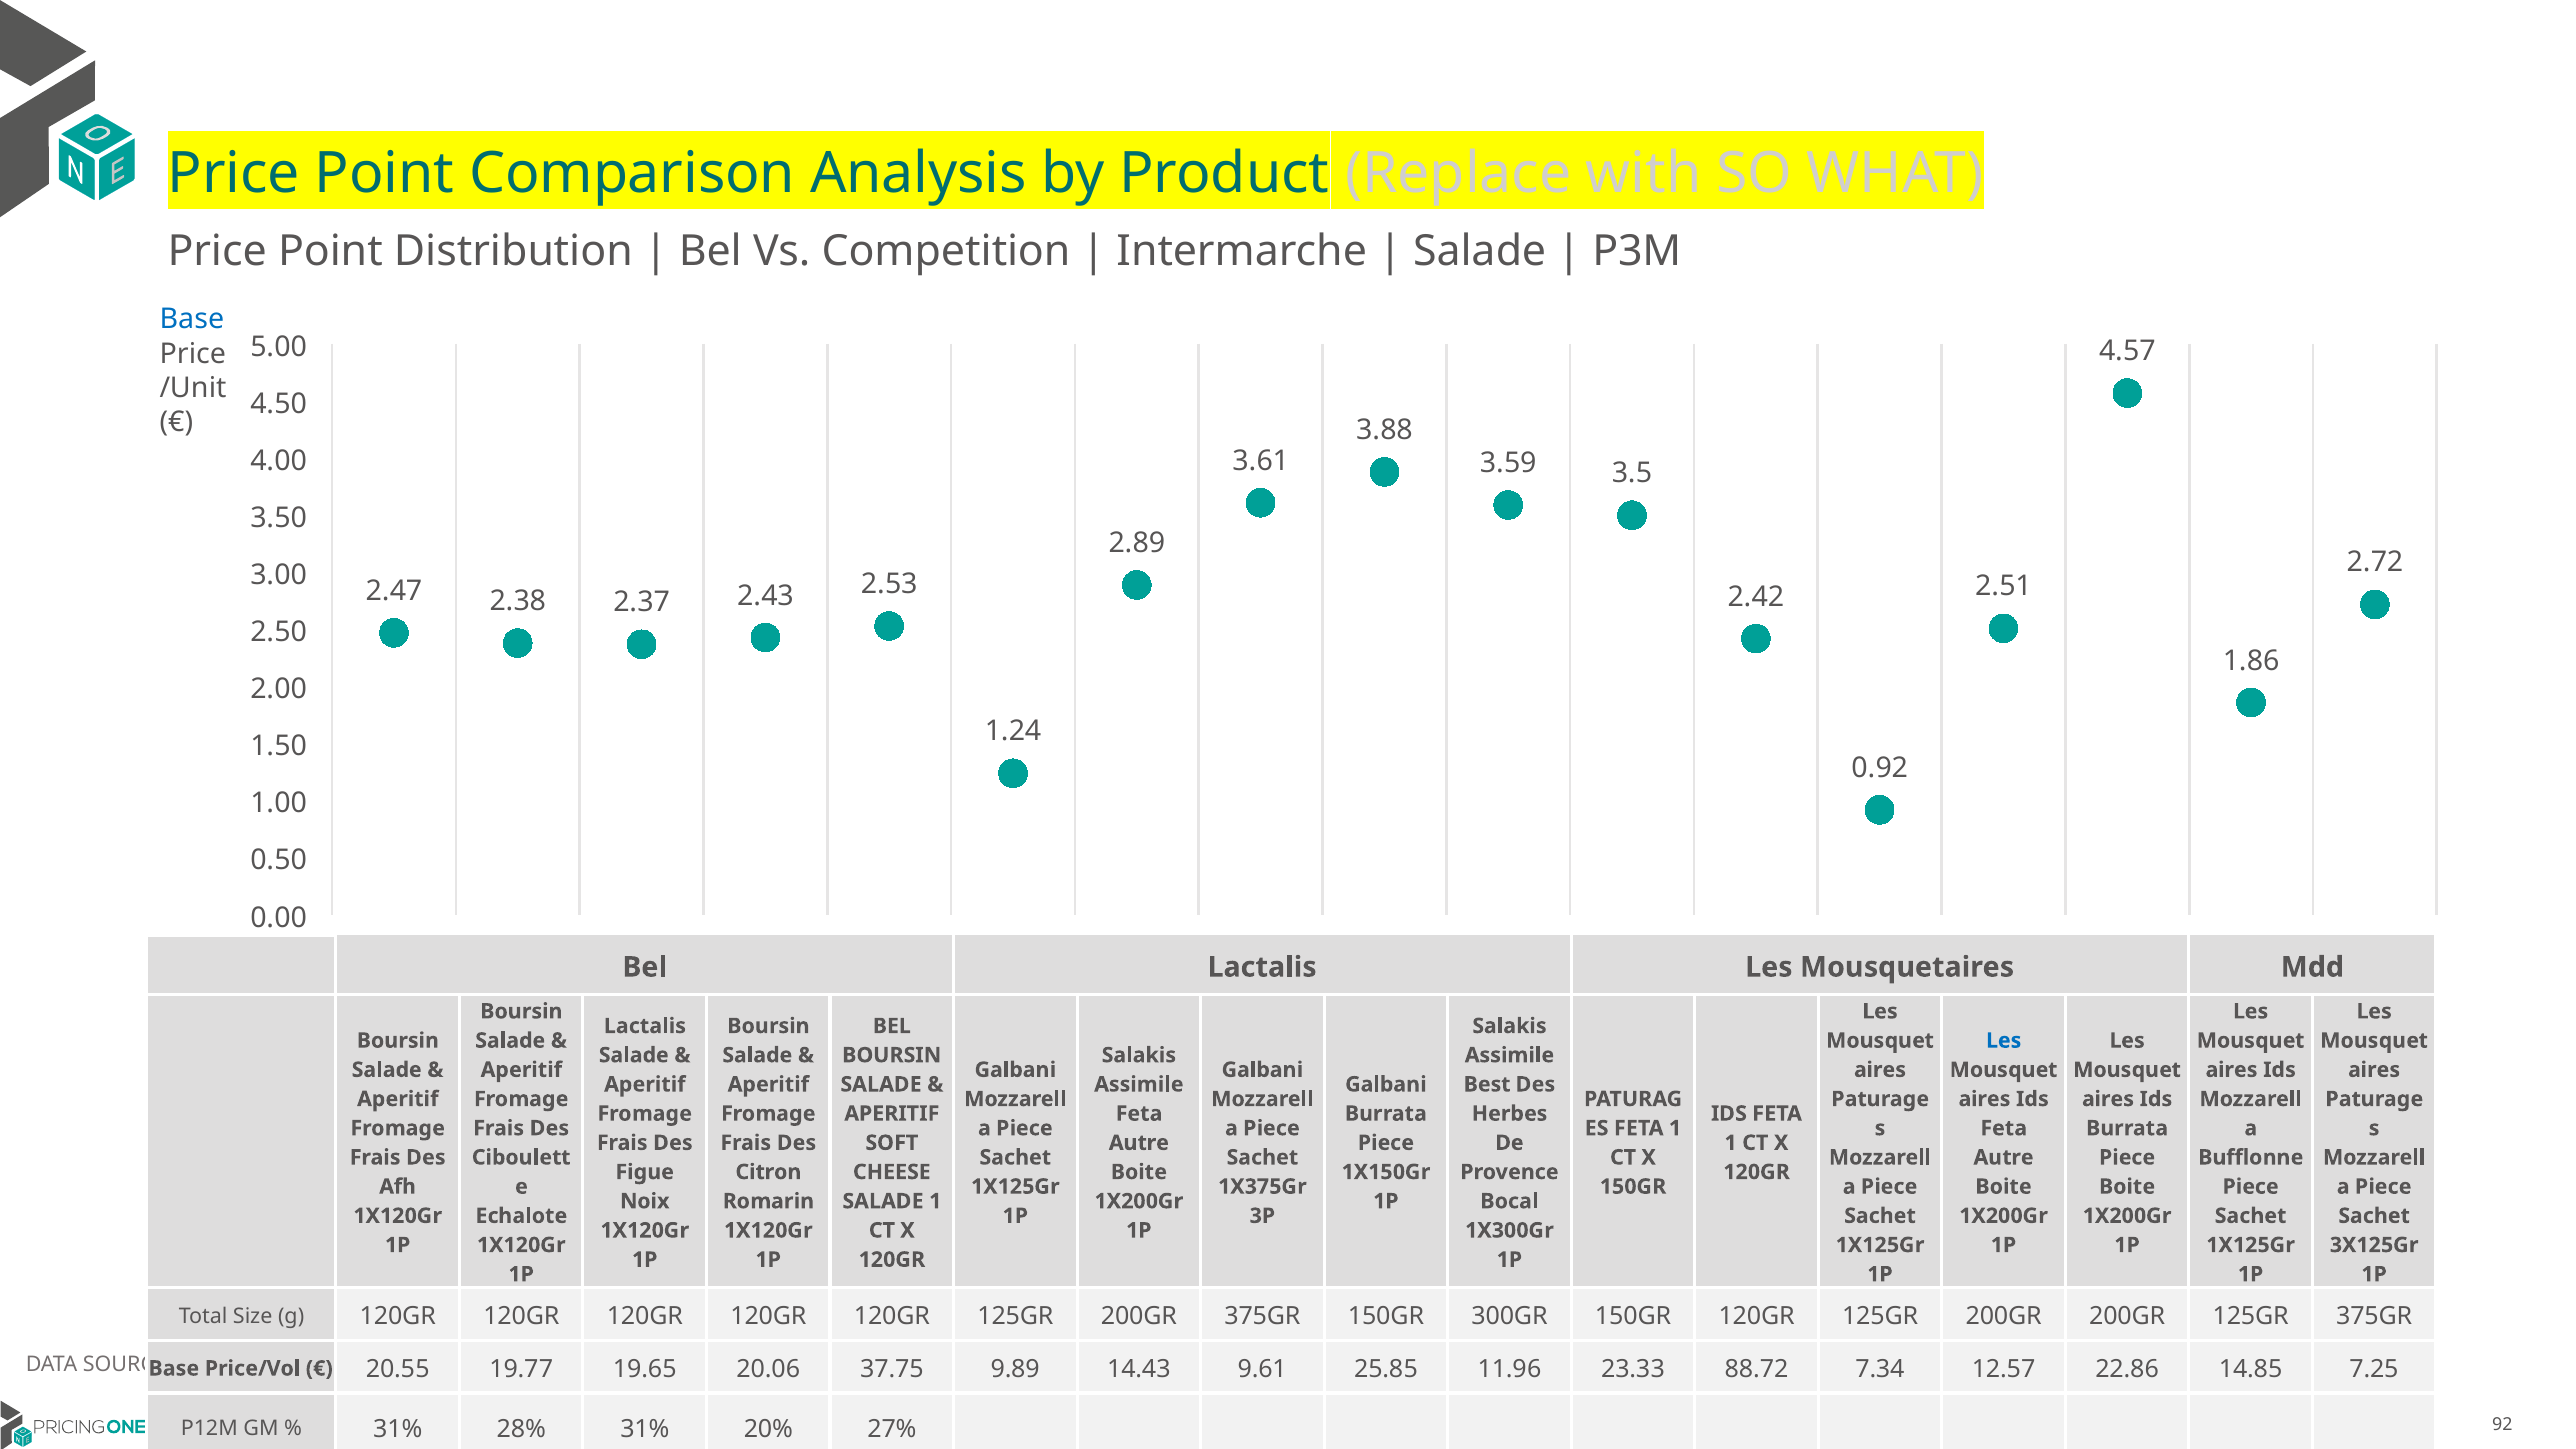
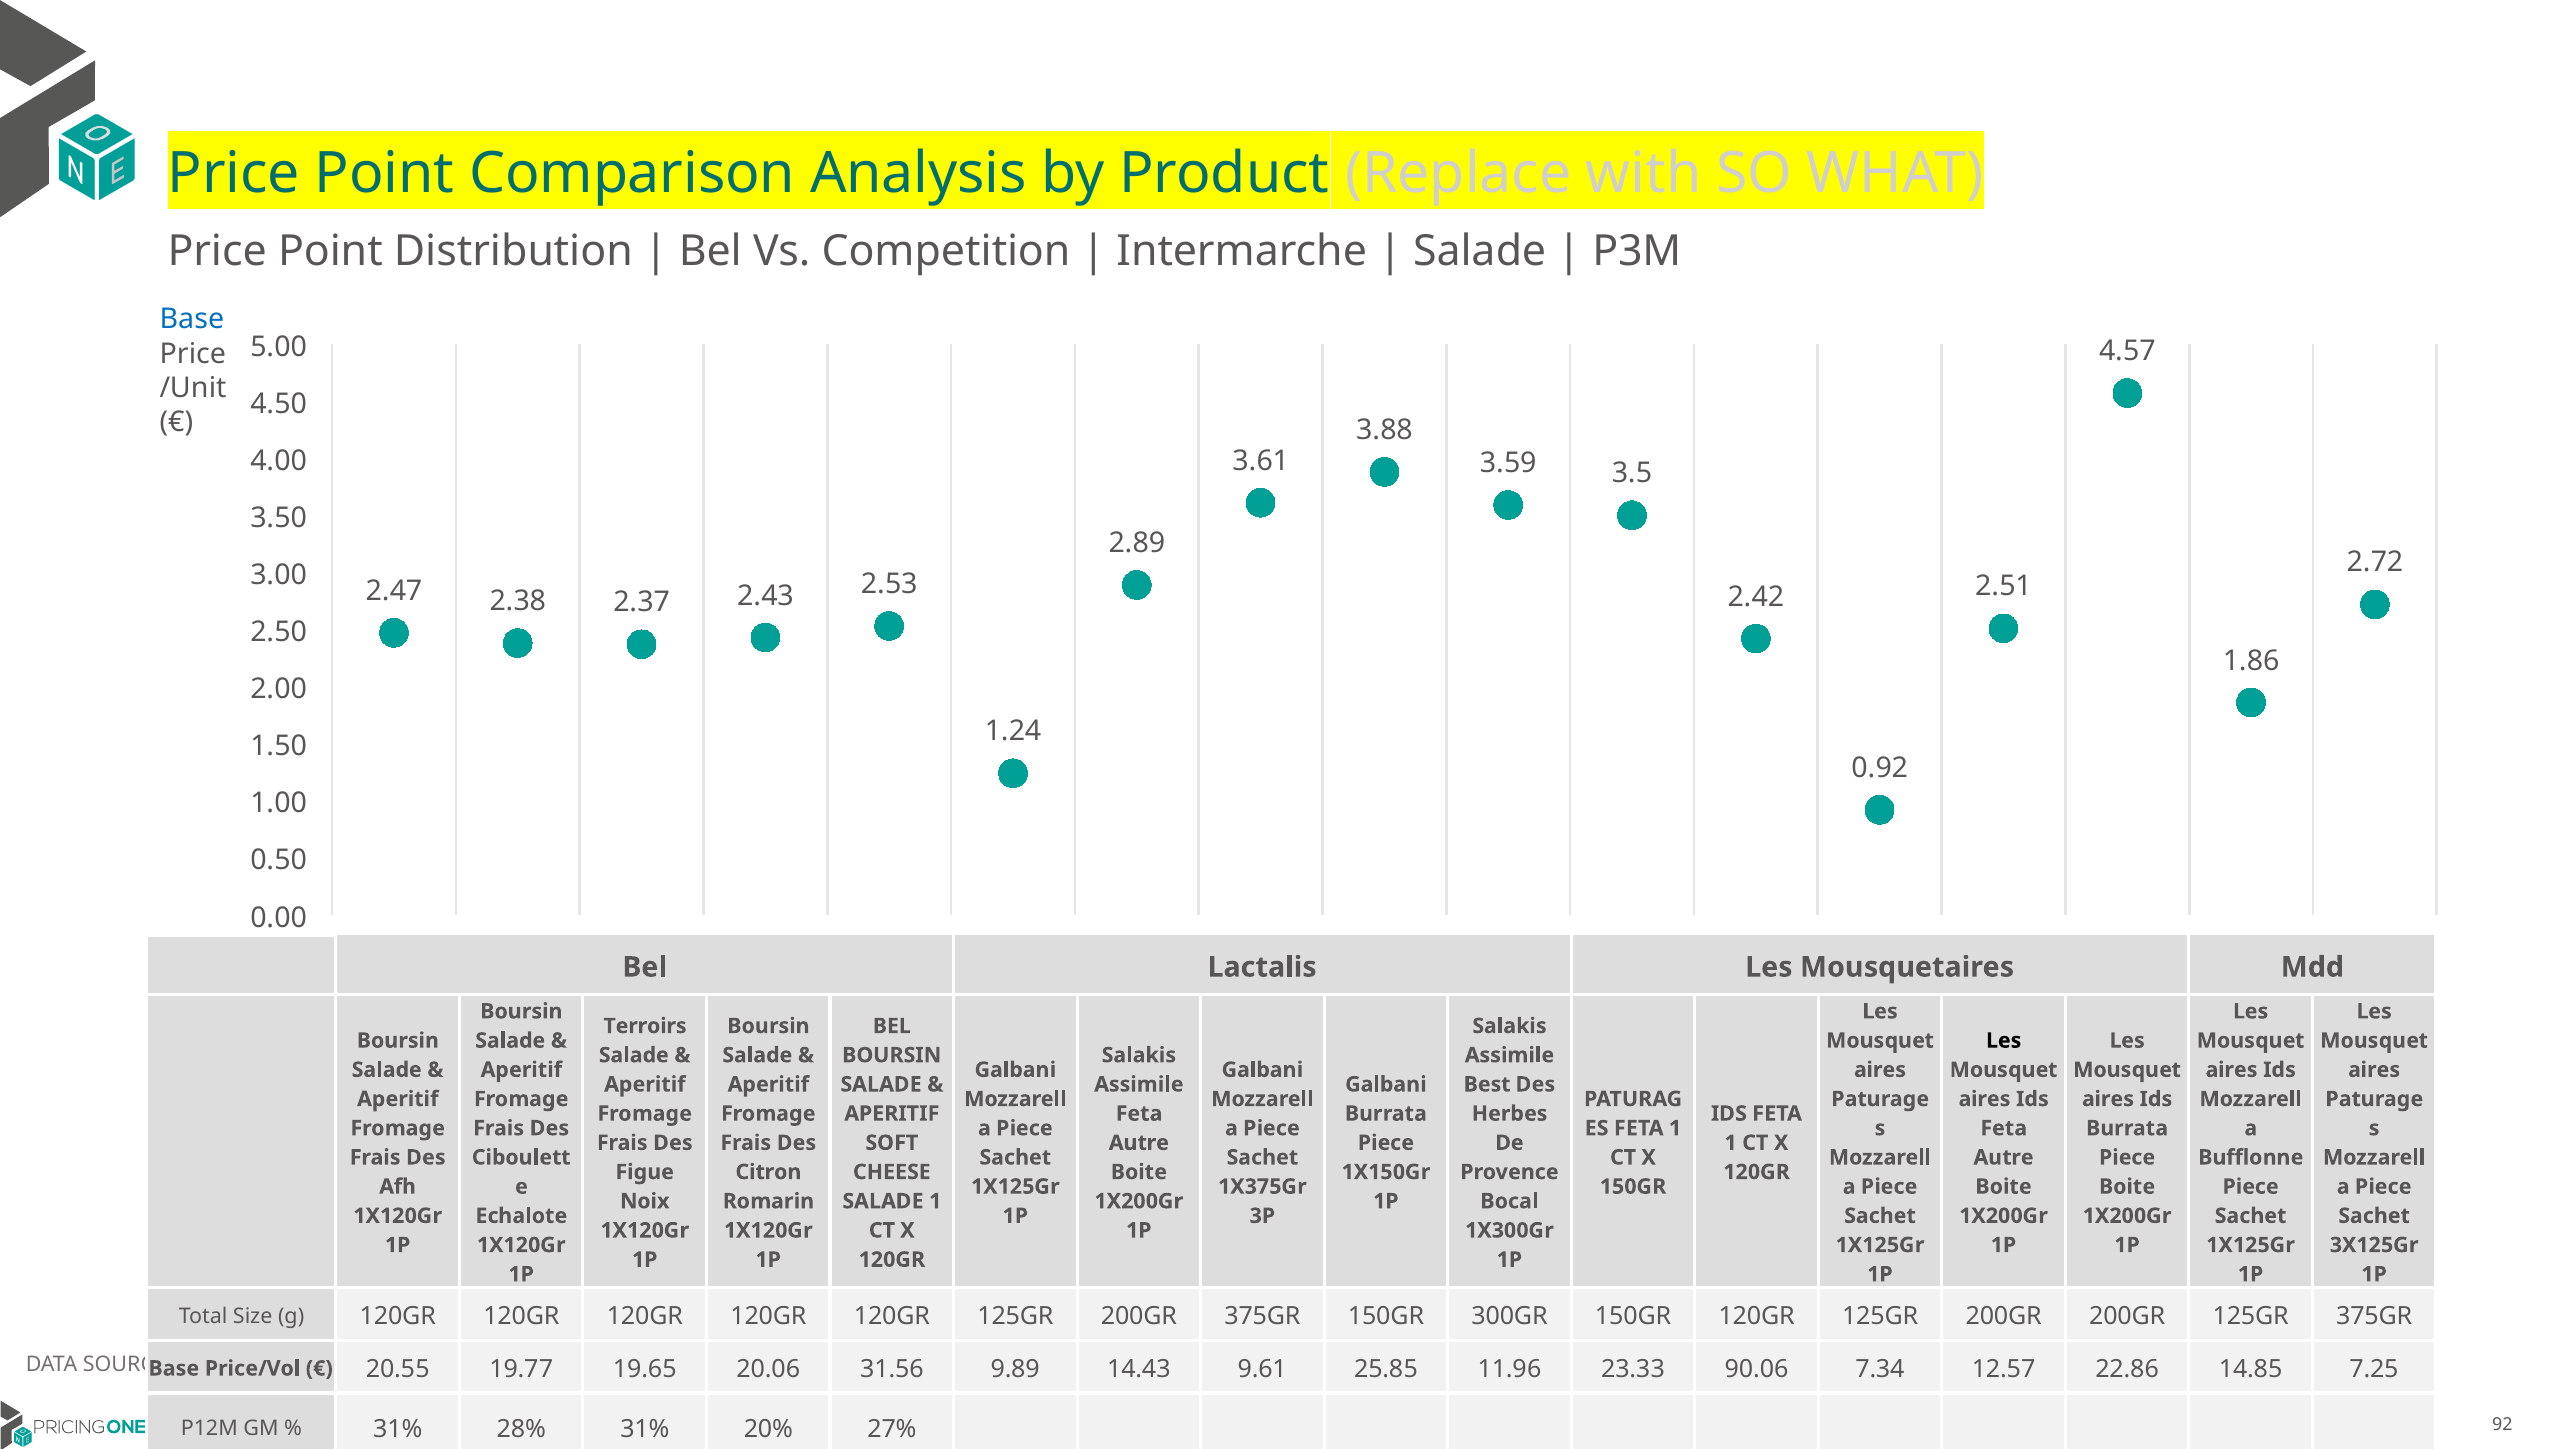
Lactalis at (645, 1026): Lactalis -> Terroirs
Les at (2004, 1041) colour: blue -> black
37.75: 37.75 -> 31.56
88.72: 88.72 -> 90.06
